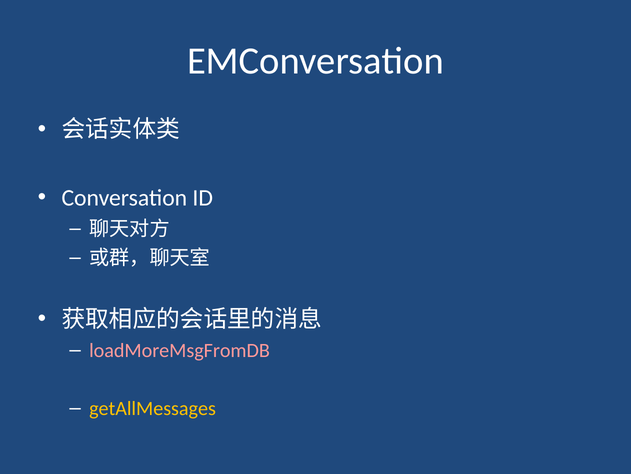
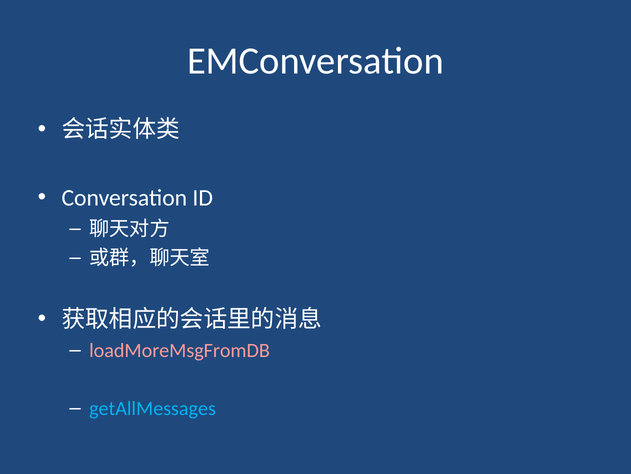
getAllMessages colour: yellow -> light blue
